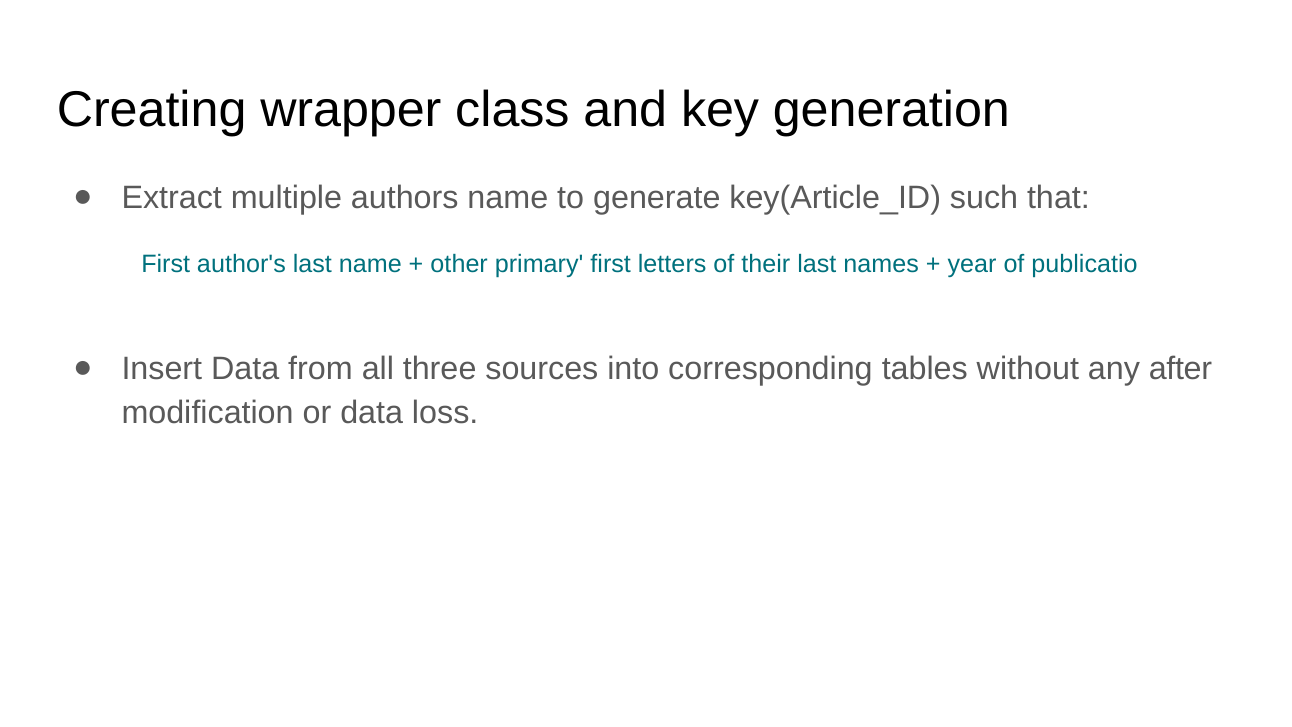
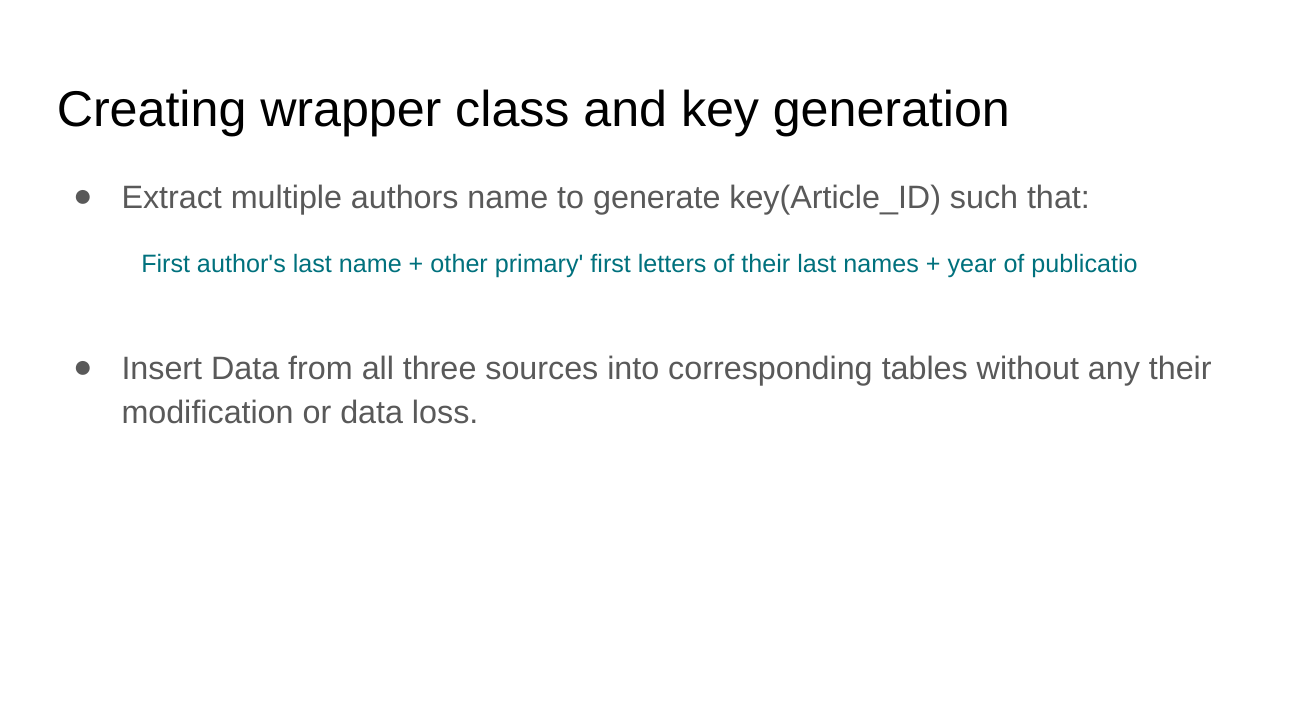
any after: after -> their
